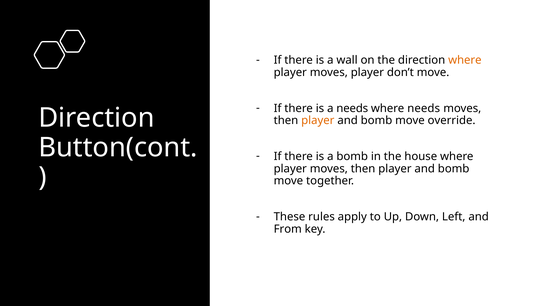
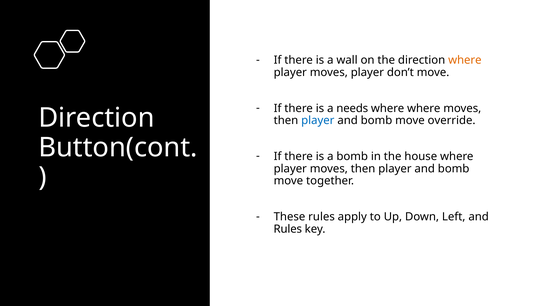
where needs: needs -> where
player at (318, 121) colour: orange -> blue
From at (288, 229): From -> Rules
